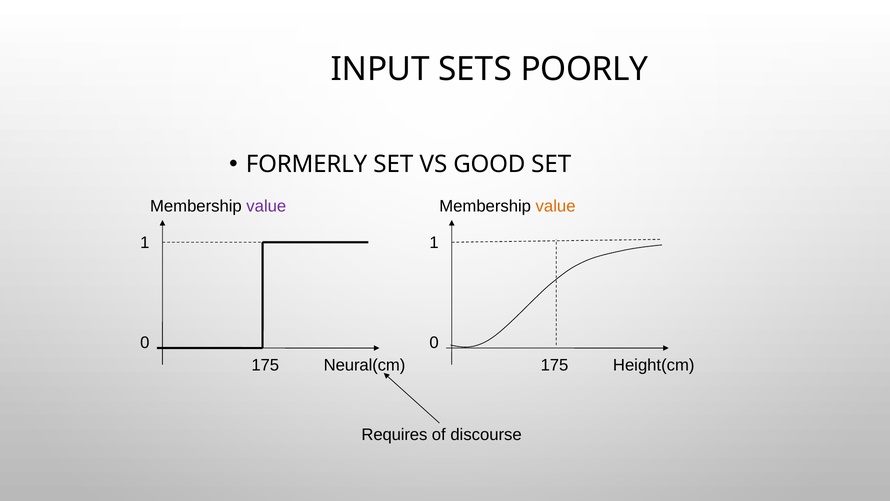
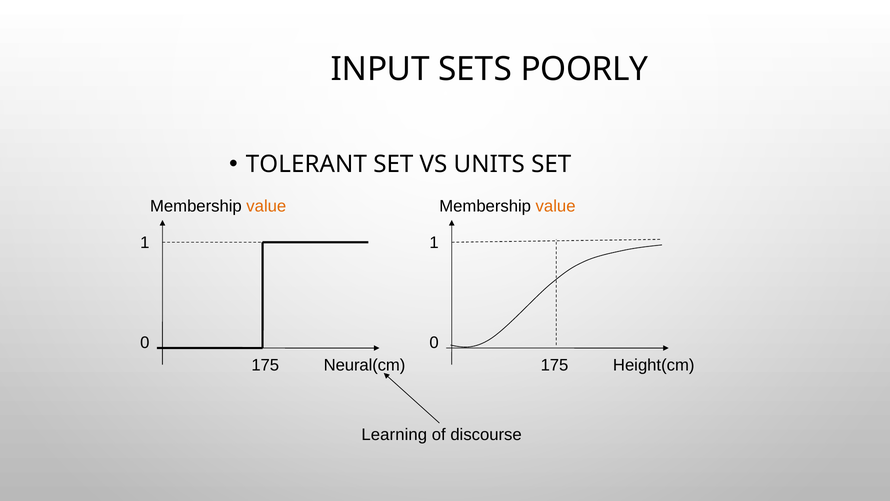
FORMERLY: FORMERLY -> TOLERANT
GOOD: GOOD -> UNITS
value at (266, 206) colour: purple -> orange
Requires: Requires -> Learning
